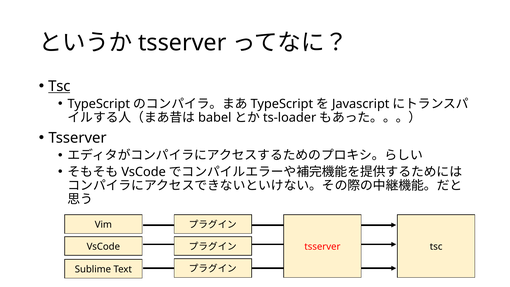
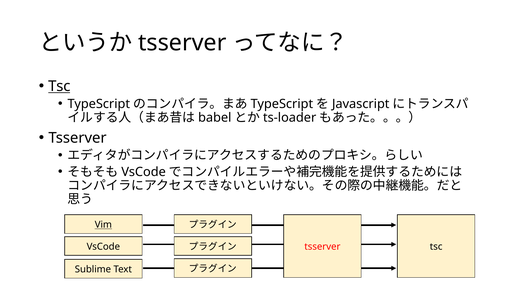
Vim underline: none -> present
